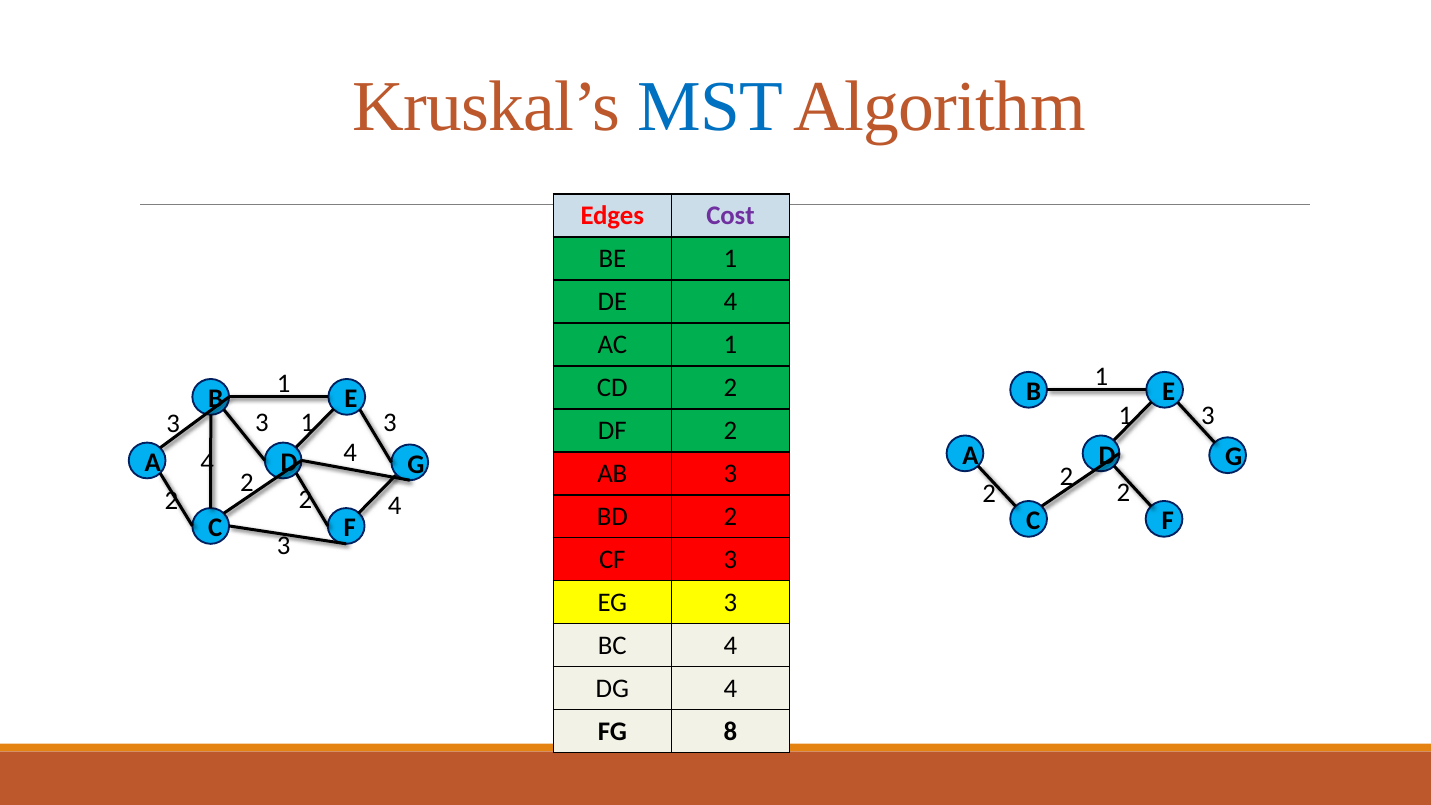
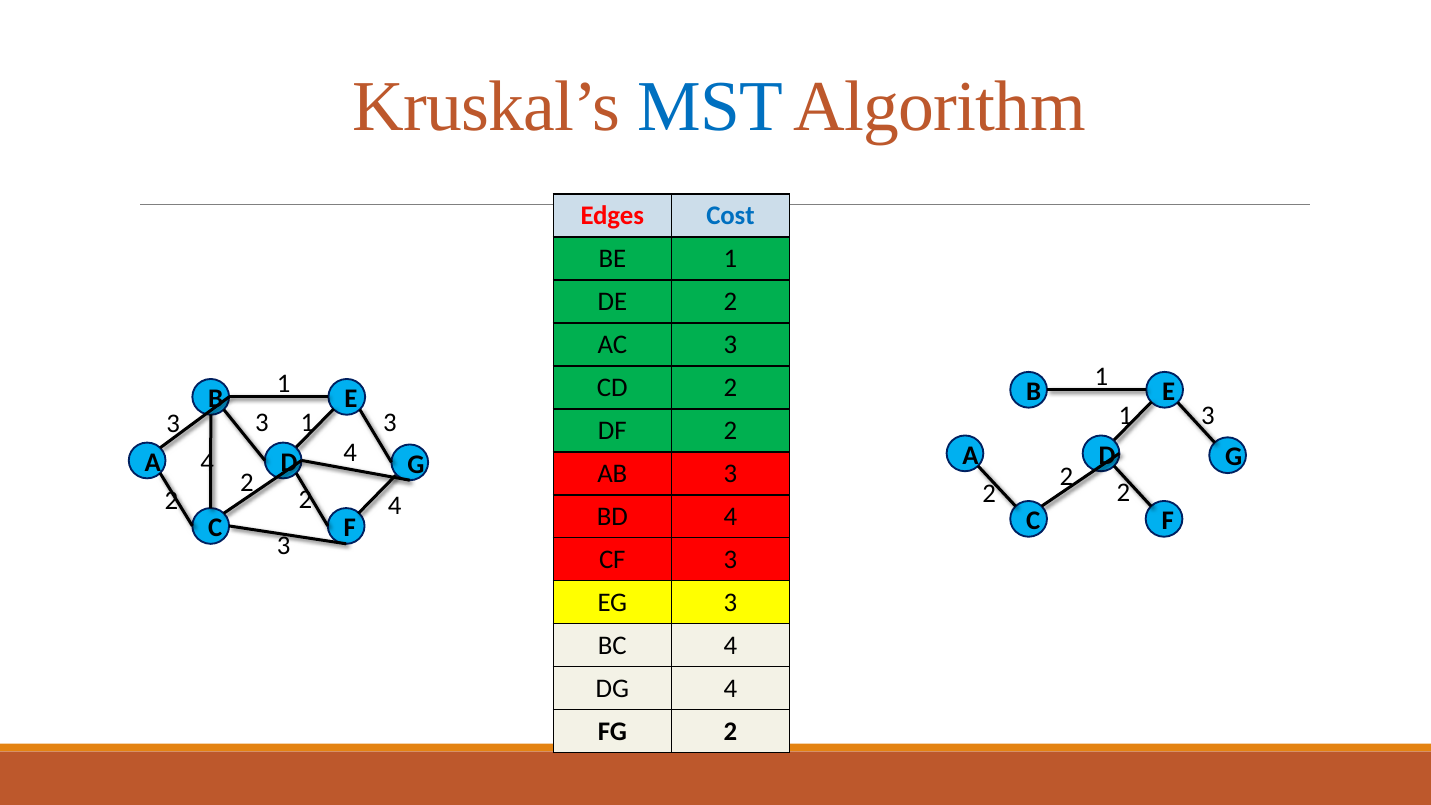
Cost colour: purple -> blue
DE 4: 4 -> 2
AC 1: 1 -> 3
BD 2: 2 -> 4
FG 8: 8 -> 2
